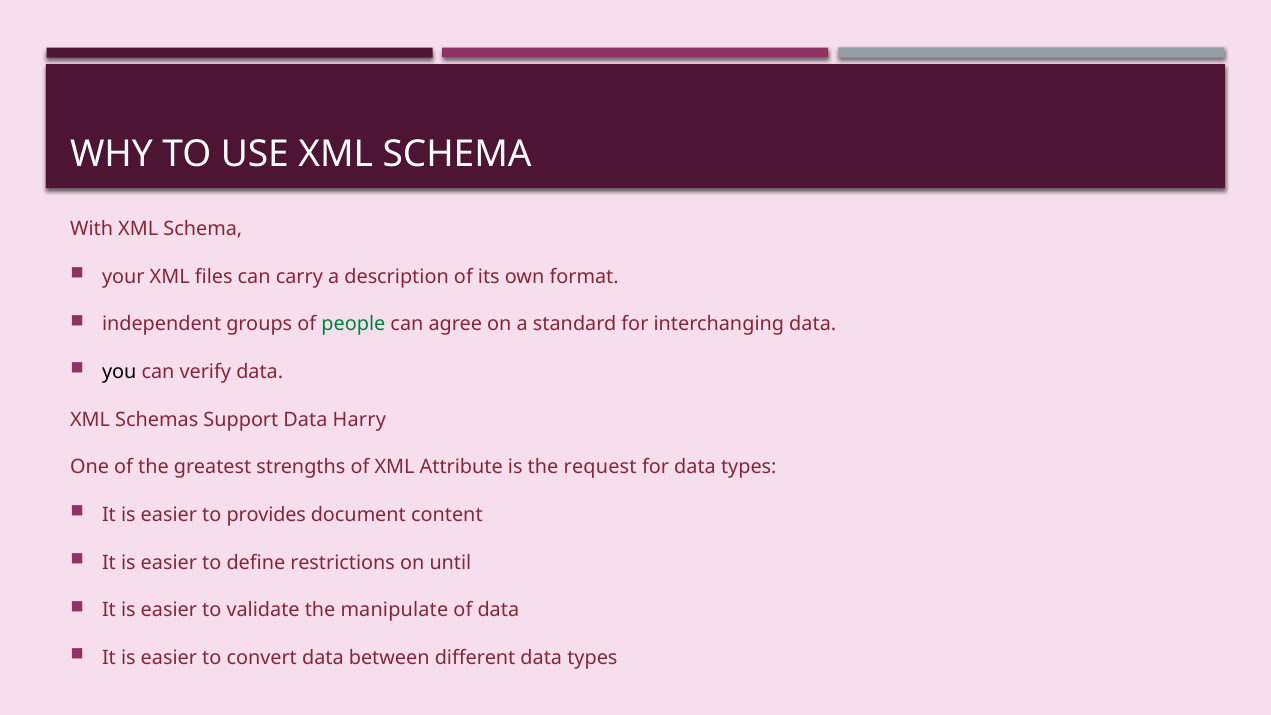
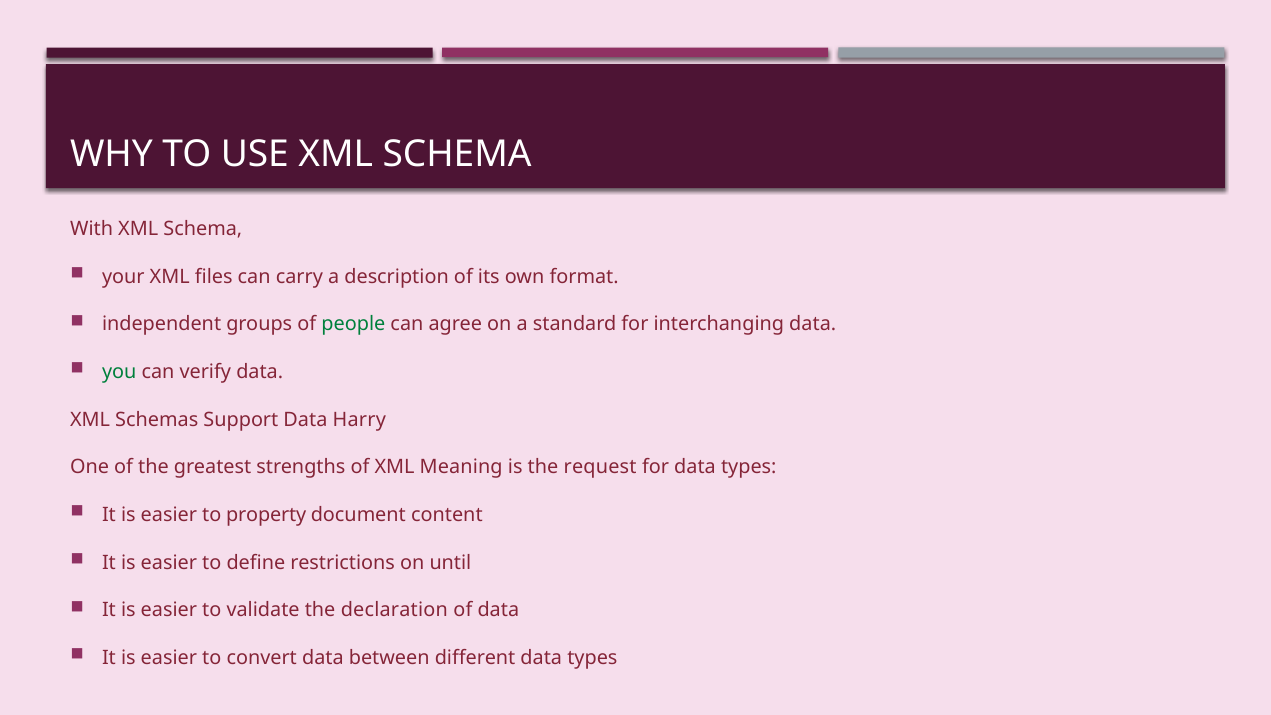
you colour: black -> green
Attribute: Attribute -> Meaning
provides: provides -> property
manipulate: manipulate -> declaration
